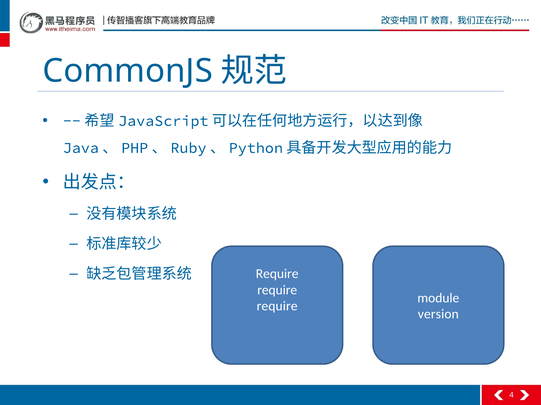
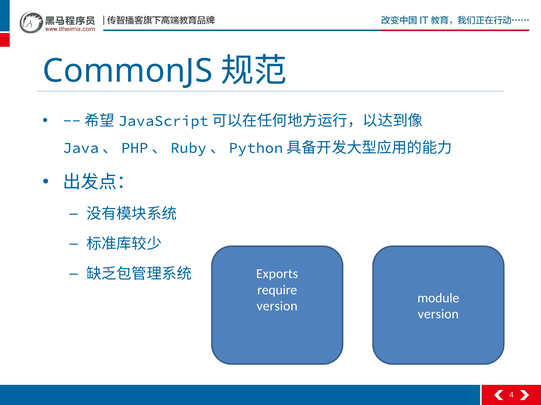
Require at (277, 274): Require -> Exports
require at (277, 307): require -> version
